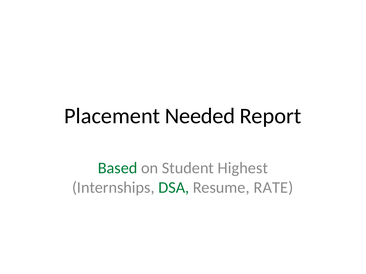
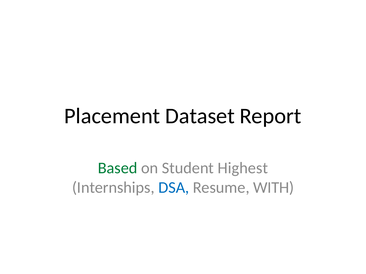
Needed: Needed -> Dataset
DSA colour: green -> blue
RATE: RATE -> WITH
